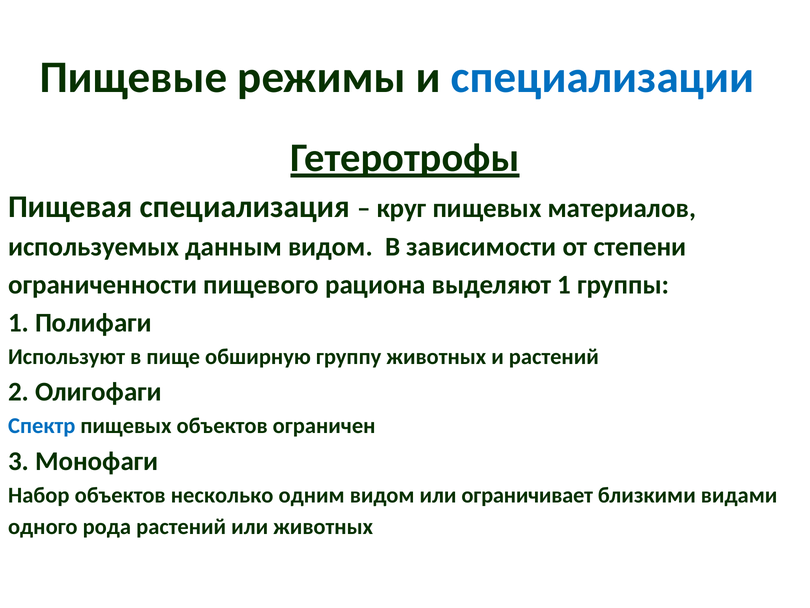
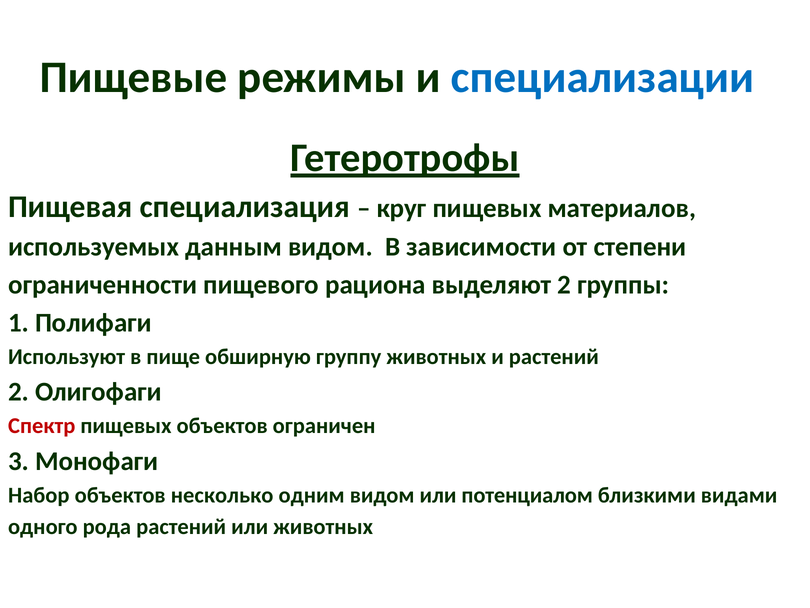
выделяют 1: 1 -> 2
Спектр colour: blue -> red
ограничивает: ограничивает -> потенциалом
